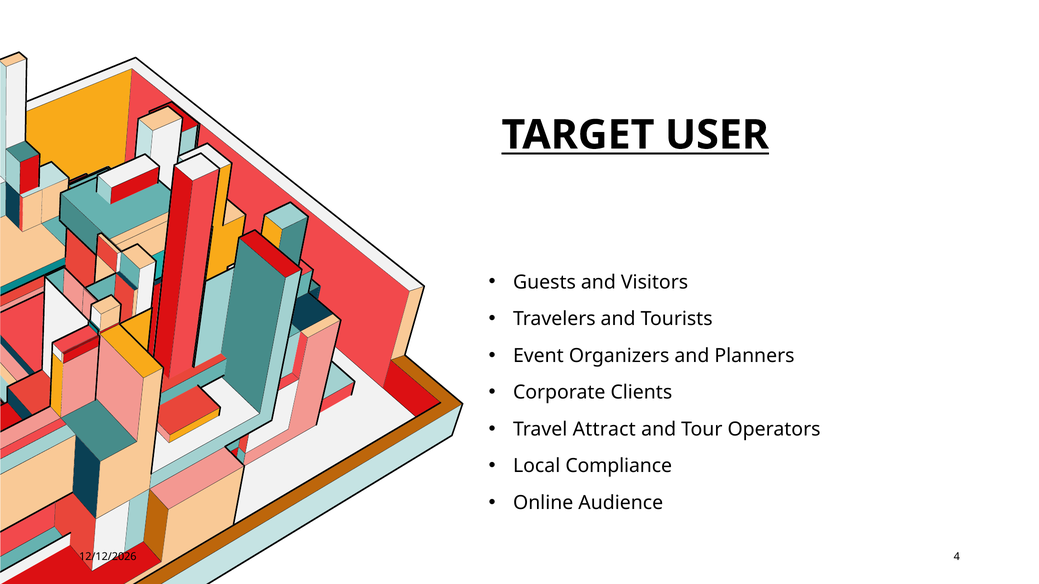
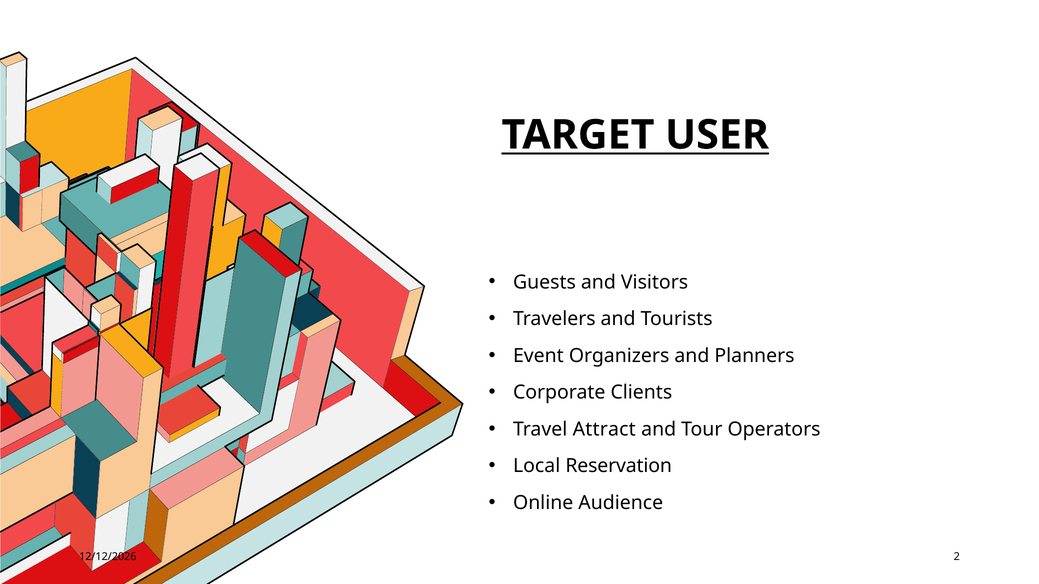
Compliance: Compliance -> Reservation
4: 4 -> 2
